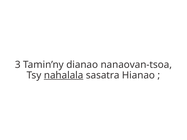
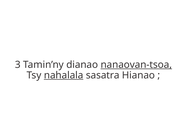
nanaovan-tsoa underline: none -> present
